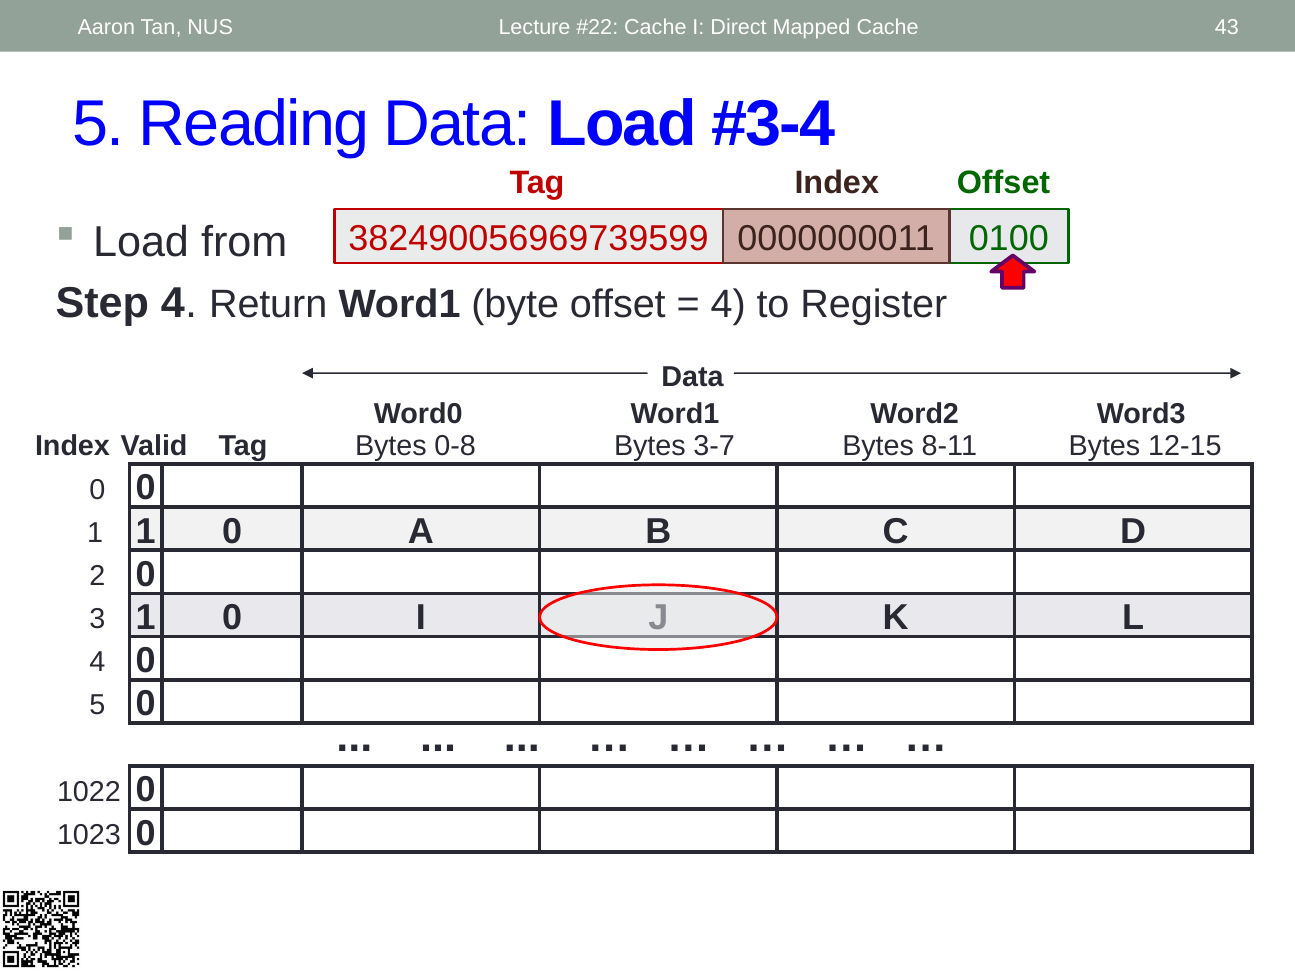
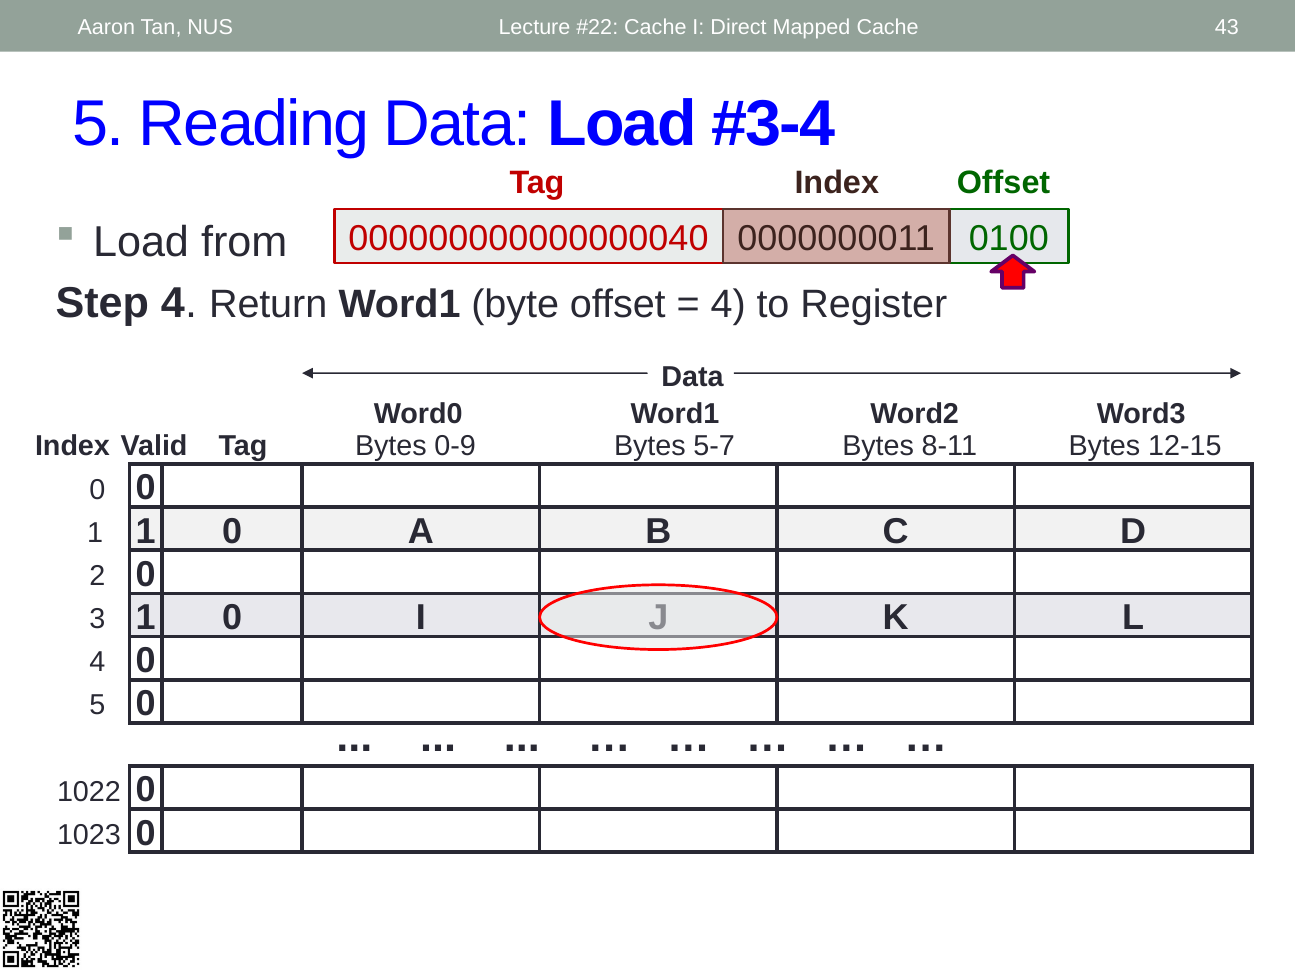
382490056969739599: 382490056969739599 -> 000000000000000040
0-8: 0-8 -> 0-9
3-7: 3-7 -> 5-7
